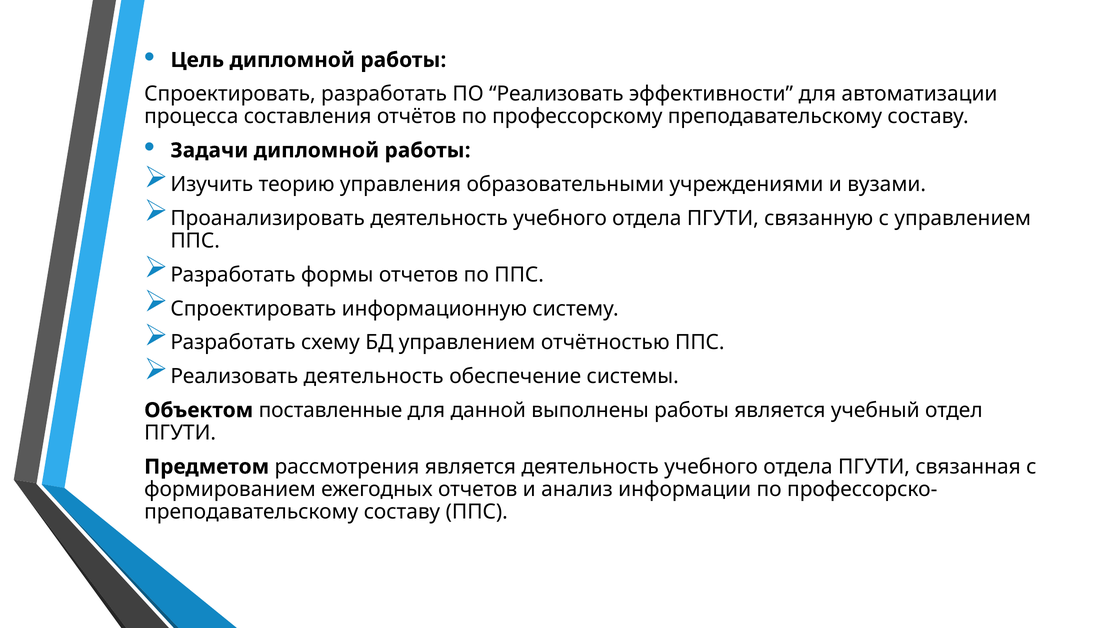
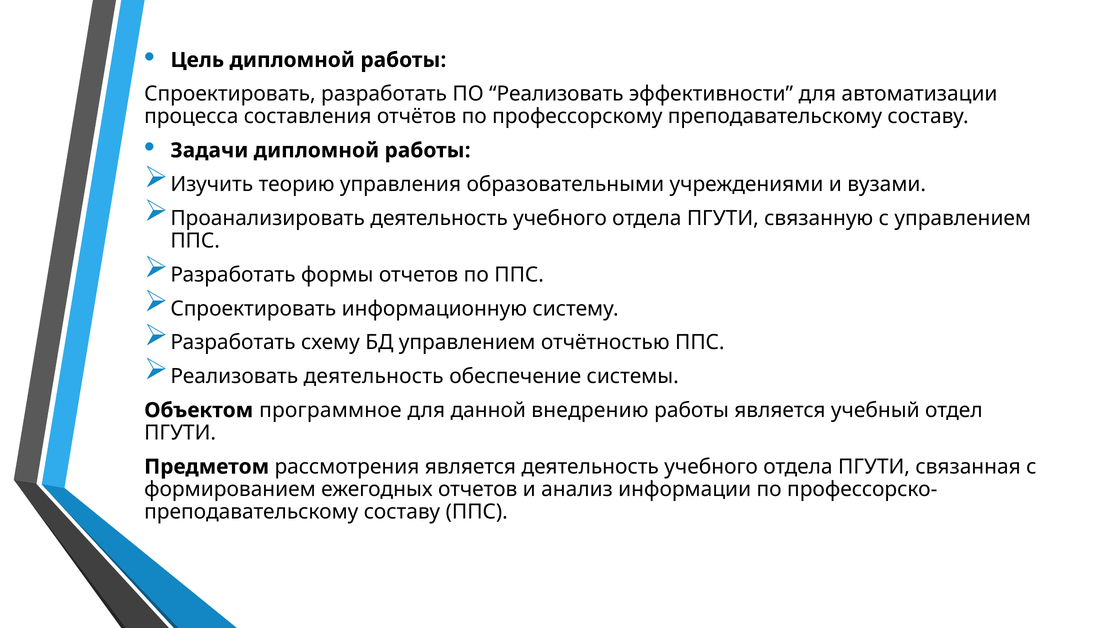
поставленные: поставленные -> программное
выполнены: выполнены -> внедрению
